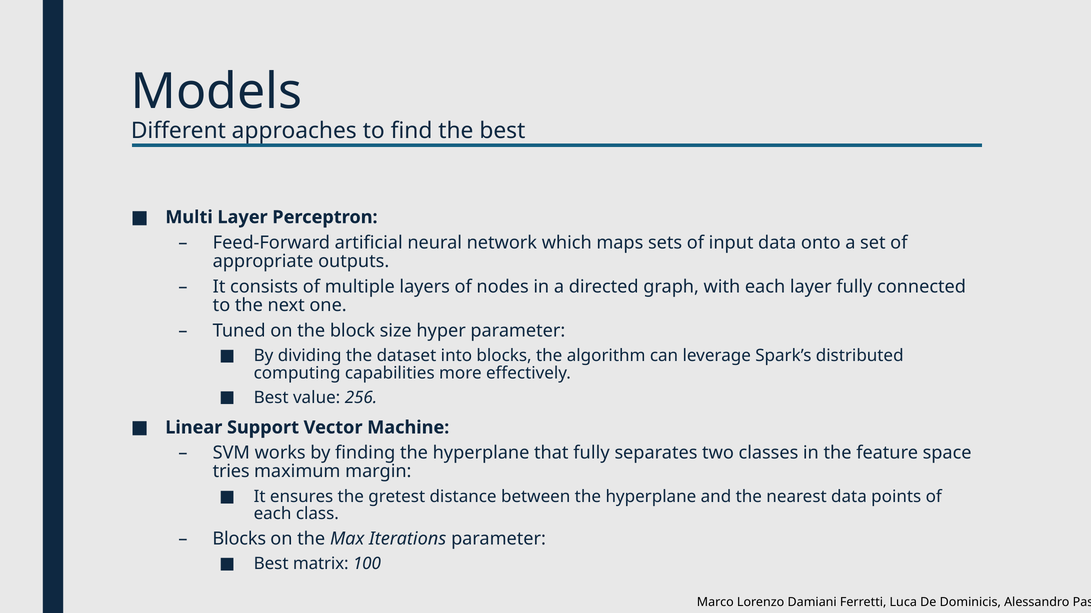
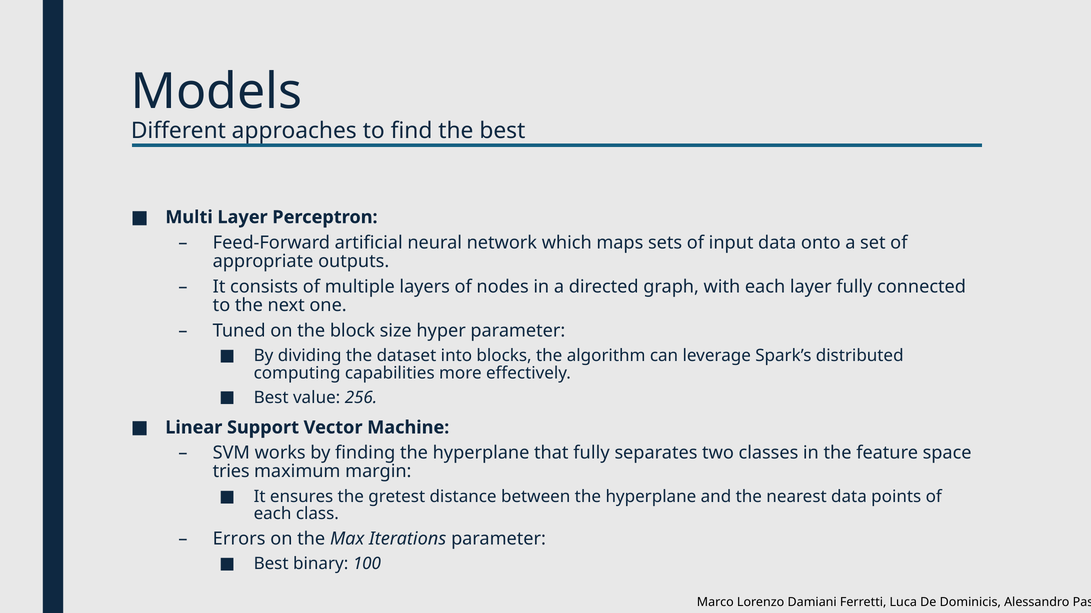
Blocks at (239, 539): Blocks -> Errors
matrix: matrix -> binary
